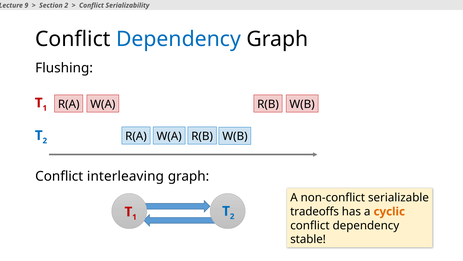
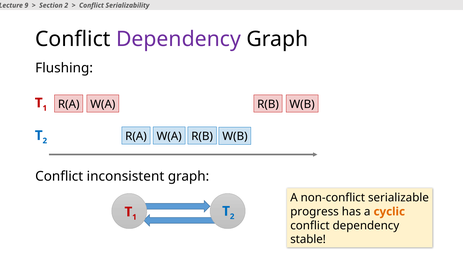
Dependency at (179, 39) colour: blue -> purple
interleaving: interleaving -> inconsistent
tradeoffs: tradeoffs -> progress
